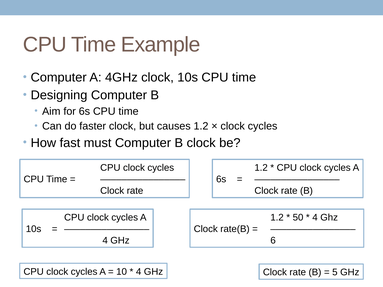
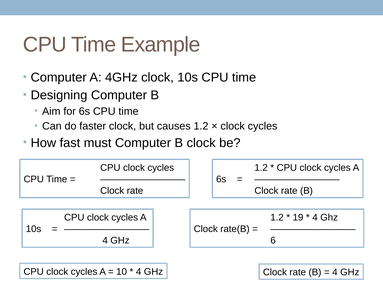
50: 50 -> 19
5 at (335, 272): 5 -> 4
